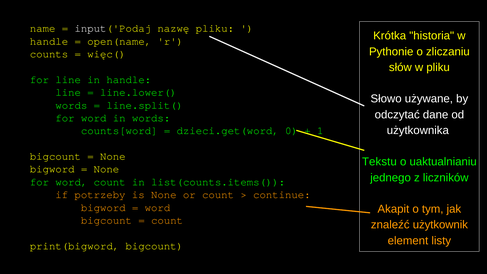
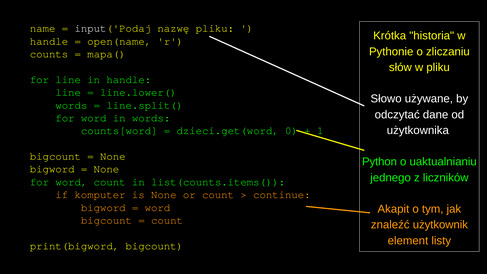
więc(: więc( -> mapa(
Tekstu: Tekstu -> Python
potrzeby: potrzeby -> komputer
